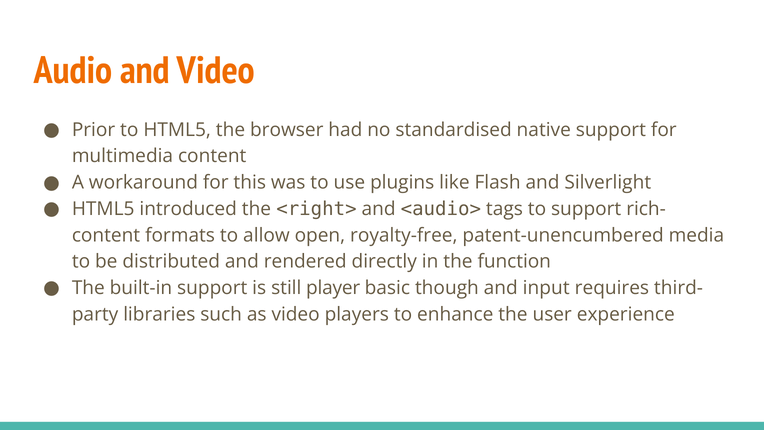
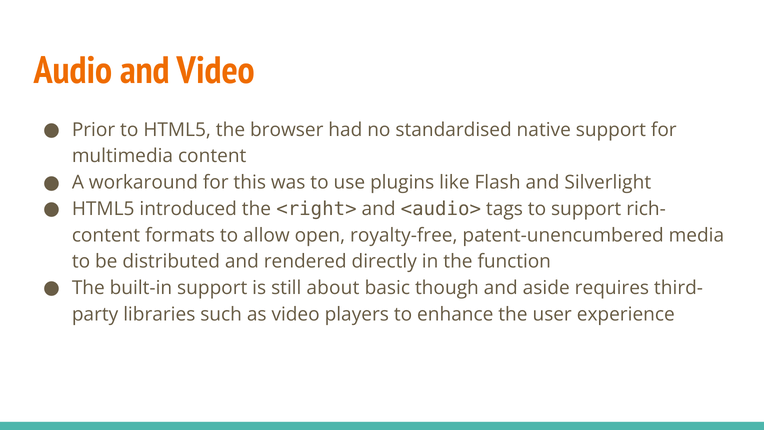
player: player -> about
input: input -> aside
